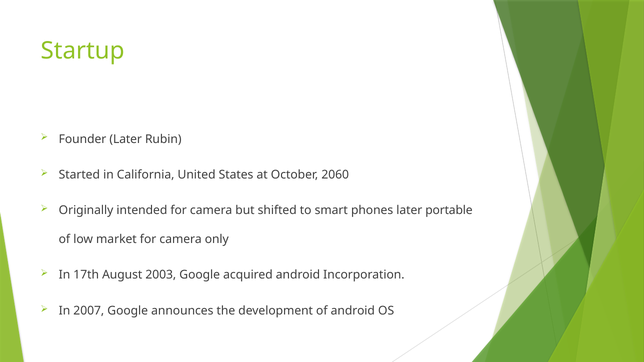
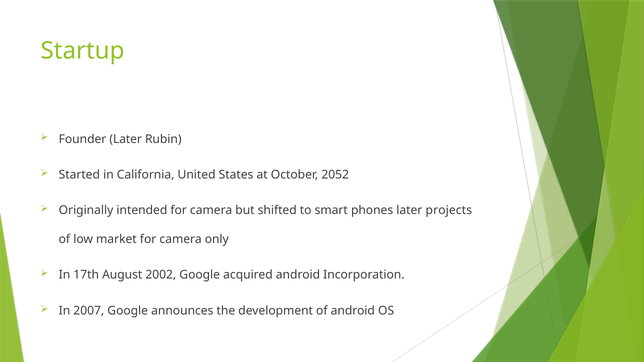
2060: 2060 -> 2052
portable: portable -> projects
2003: 2003 -> 2002
